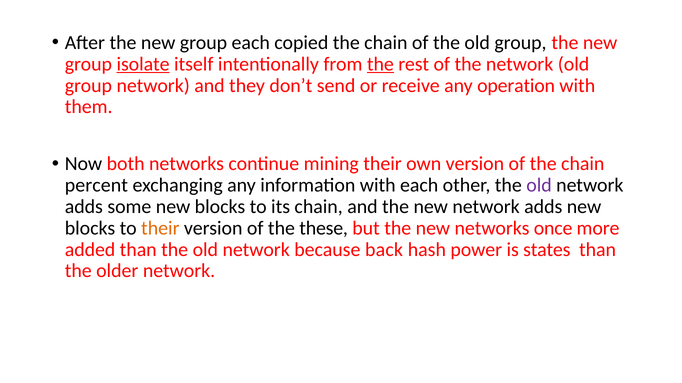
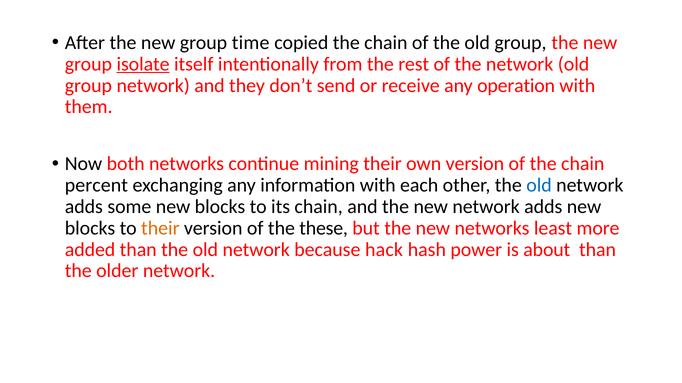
group each: each -> time
the at (380, 64) underline: present -> none
old at (539, 186) colour: purple -> blue
once: once -> least
back: back -> hack
states: states -> about
